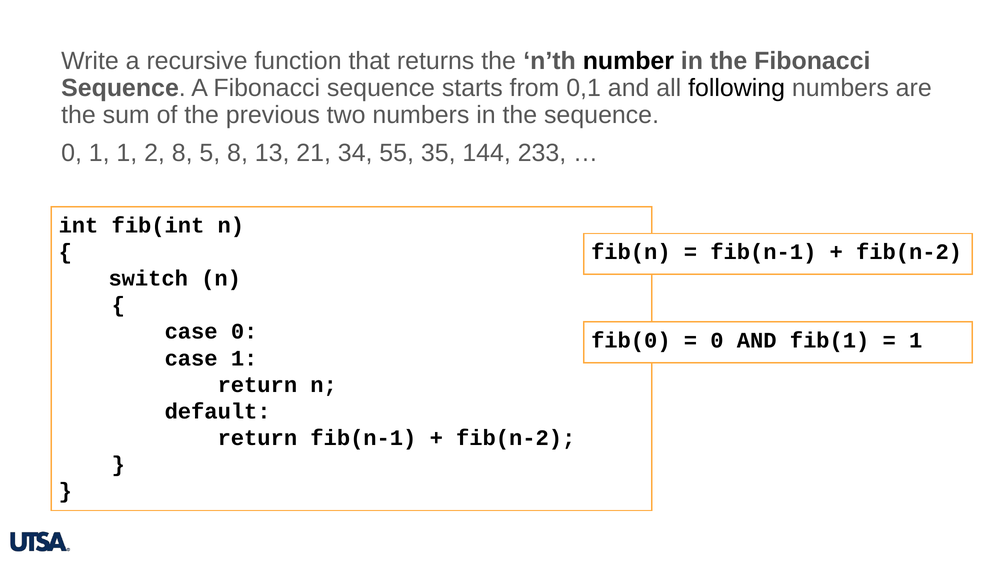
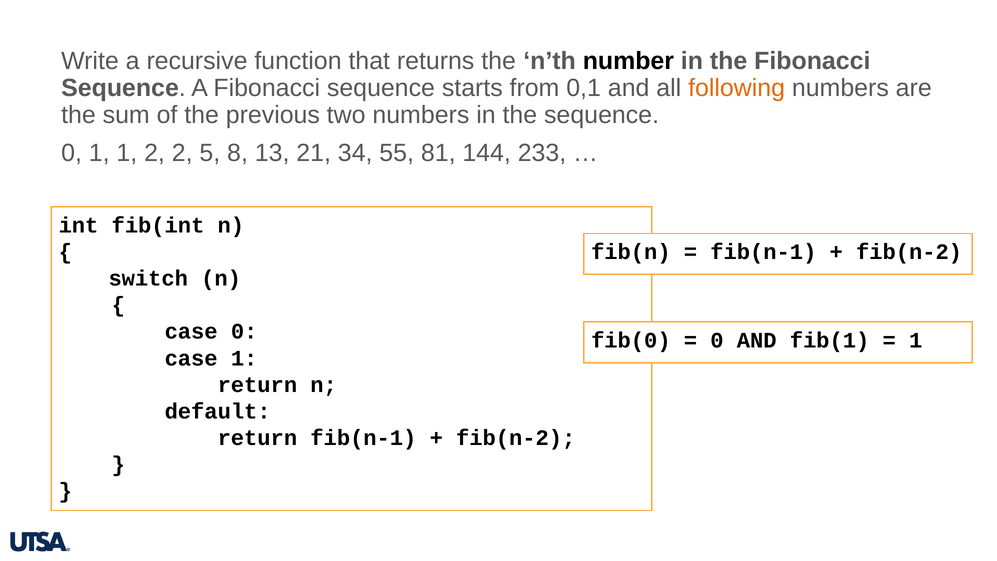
following colour: black -> orange
2 8: 8 -> 2
35: 35 -> 81
